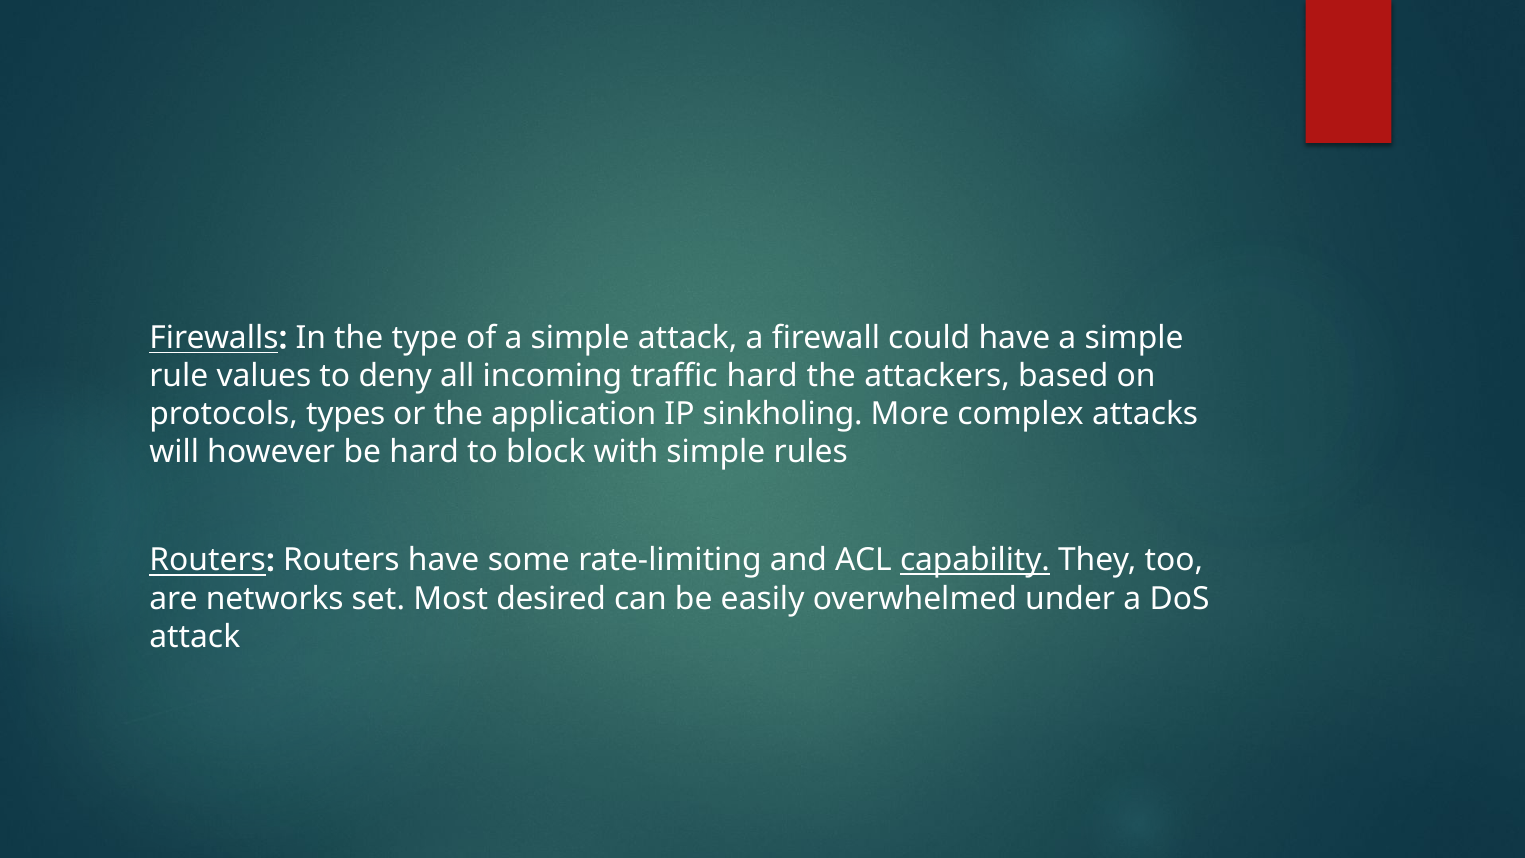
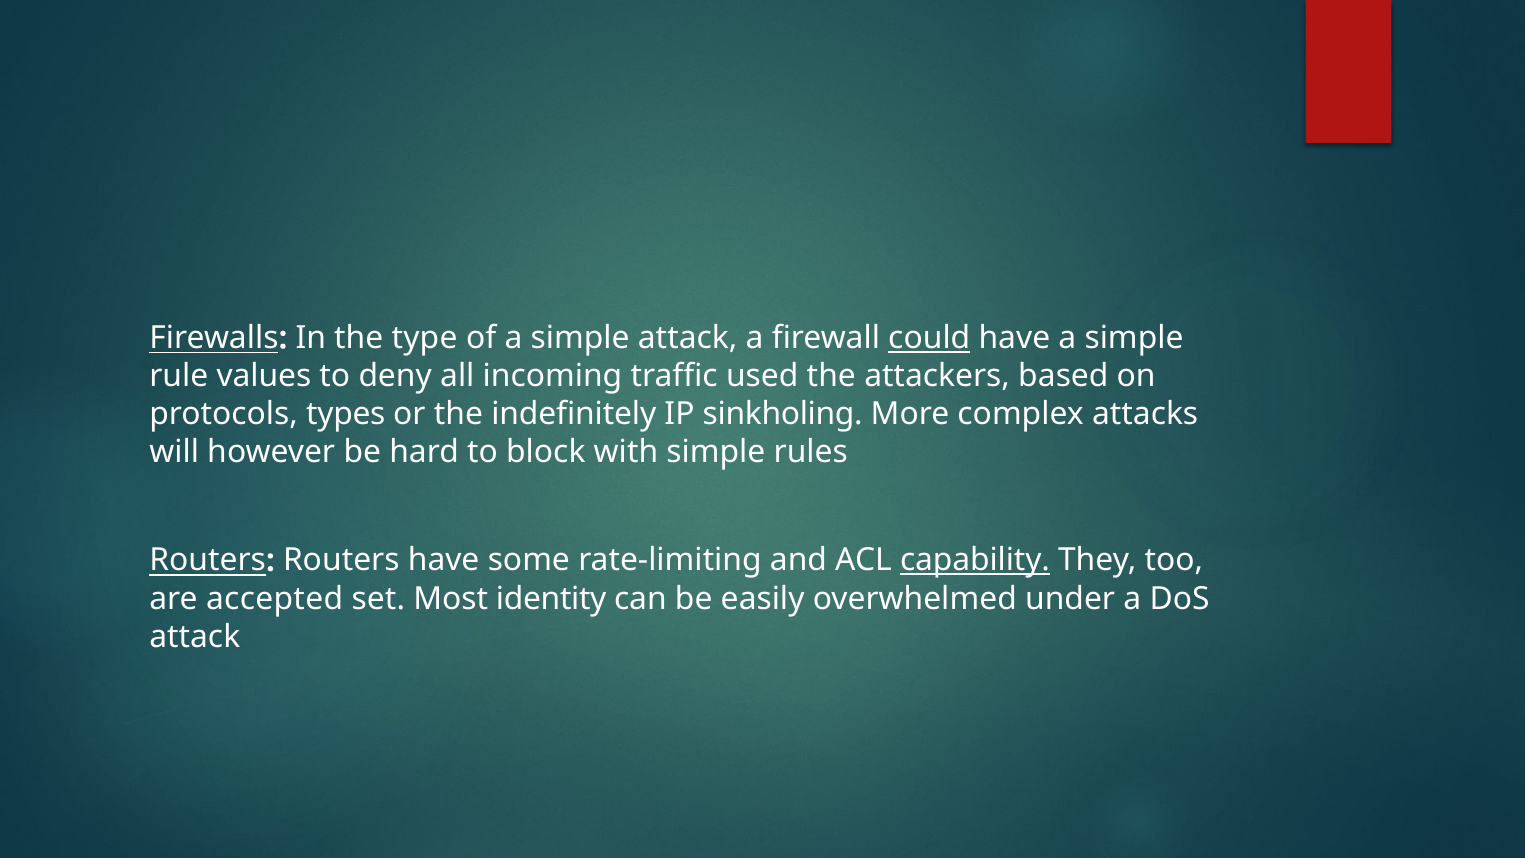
could underline: none -> present
traffic hard: hard -> used
application: application -> indefinitely
networks: networks -> accepted
desired: desired -> identity
